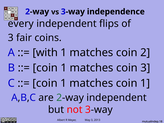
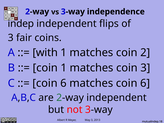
every: every -> indep
1 at (63, 83): 1 -> 6
matches coin 1: 1 -> 6
